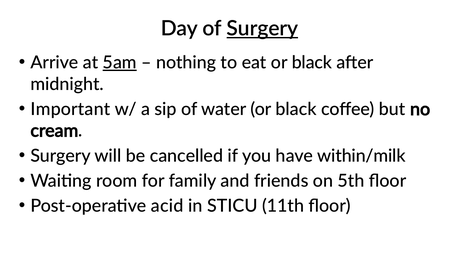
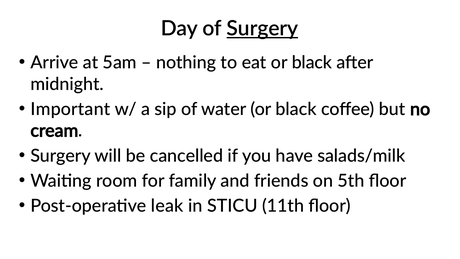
5am underline: present -> none
within/milk: within/milk -> salads/milk
acid: acid -> leak
